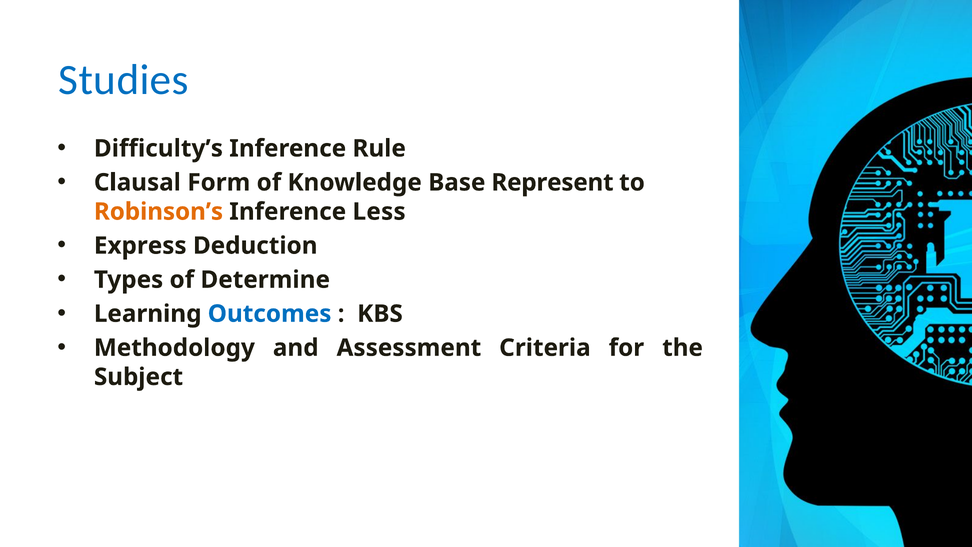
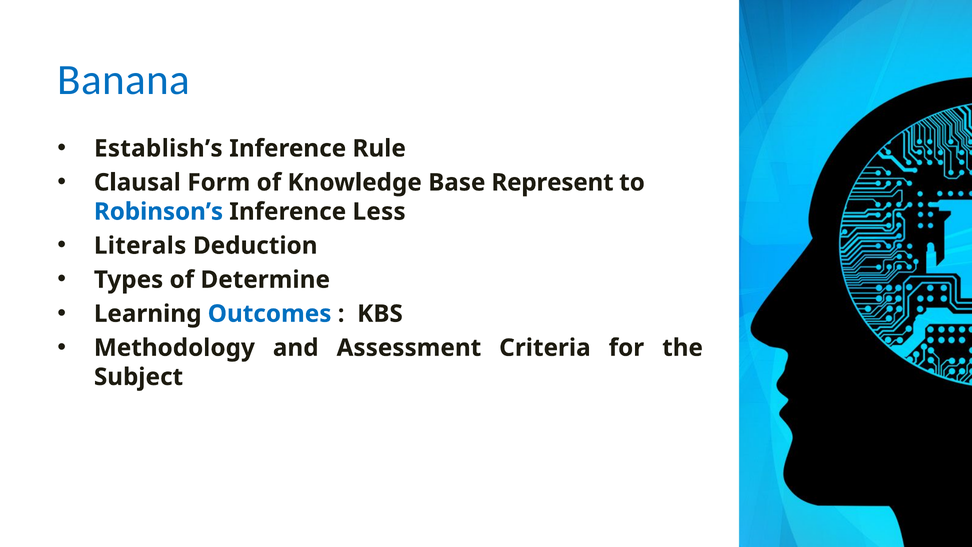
Studies: Studies -> Banana
Difficulty’s: Difficulty’s -> Establish’s
Robinson’s colour: orange -> blue
Express: Express -> Literals
